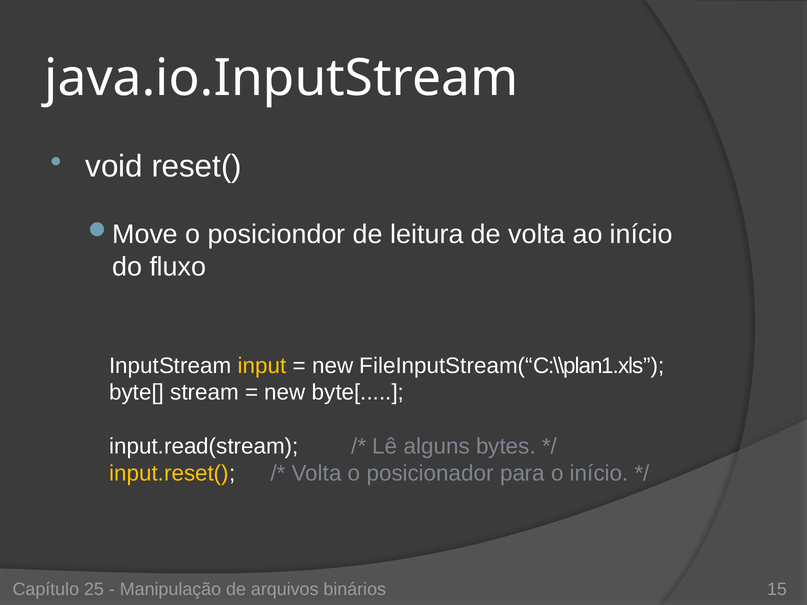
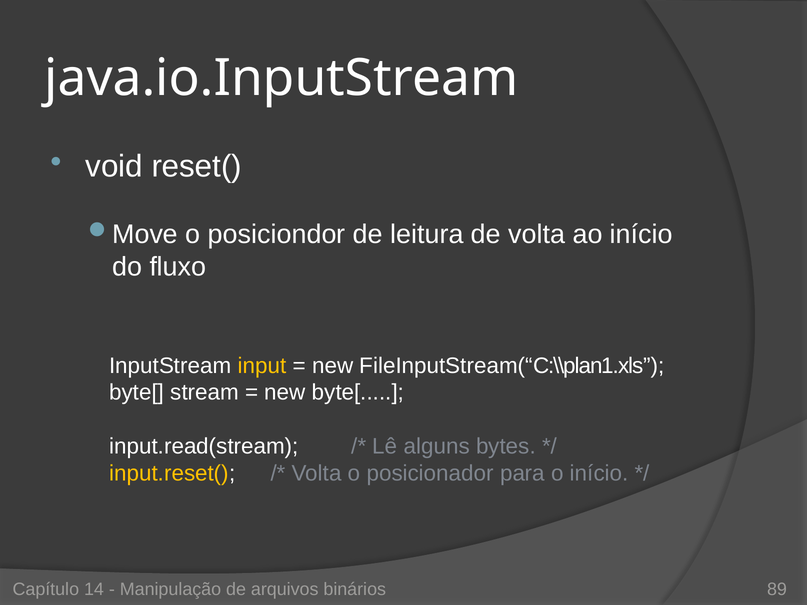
25: 25 -> 14
15: 15 -> 89
